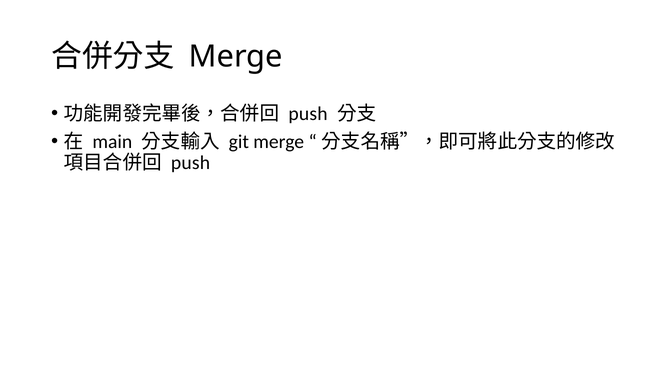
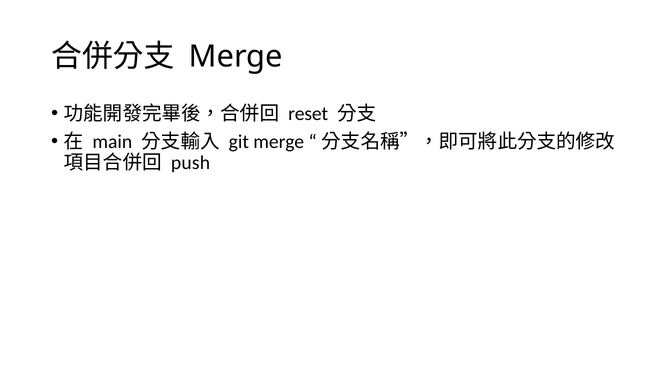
push at (308, 114): push -> reset
